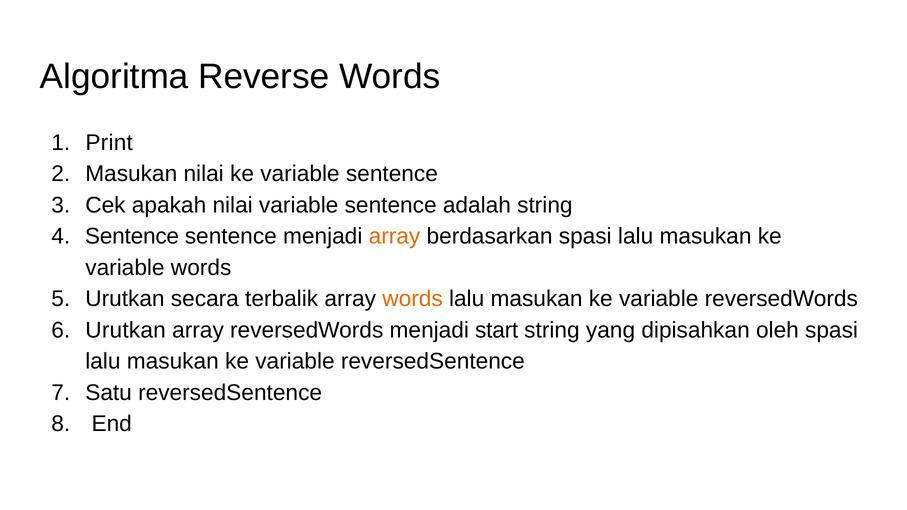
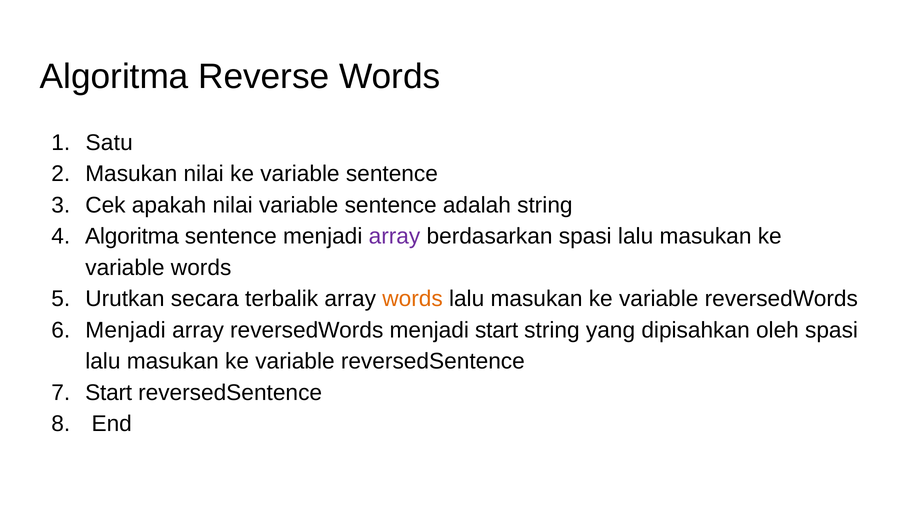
Print: Print -> Satu
Sentence at (132, 236): Sentence -> Algoritma
array at (394, 236) colour: orange -> purple
Urutkan at (126, 330): Urutkan -> Menjadi
Satu at (109, 393): Satu -> Start
